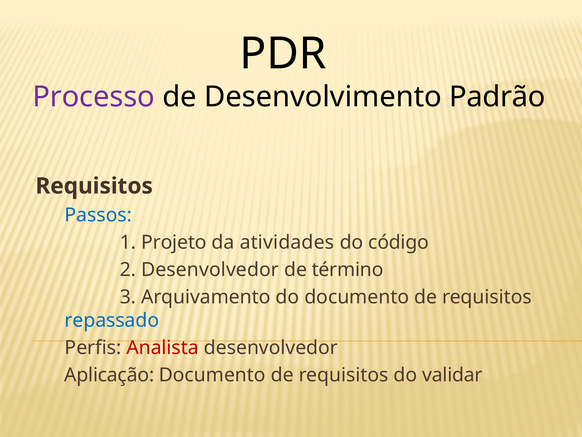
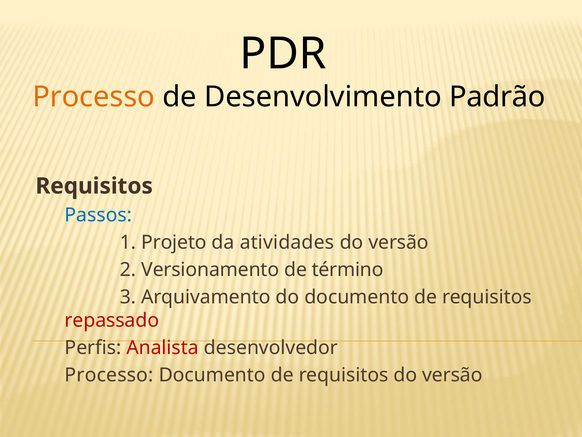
Processo at (94, 97) colour: purple -> orange
código at (399, 242): código -> versão
2 Desenvolvedor: Desenvolvedor -> Versionamento
repassado colour: blue -> red
Aplicação at (109, 375): Aplicação -> Processo
requisitos do validar: validar -> versão
